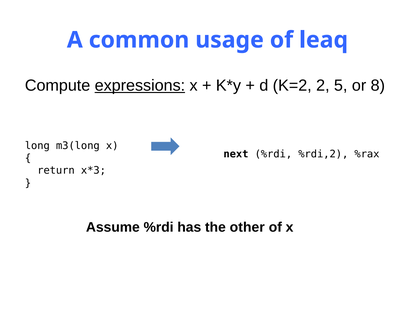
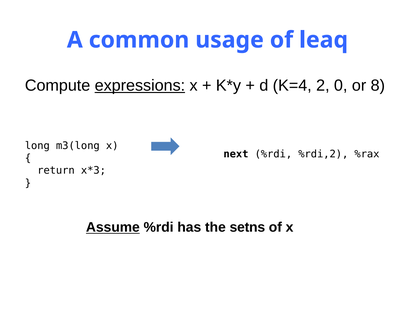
K=2: K=2 -> K=4
5: 5 -> 0
Assume underline: none -> present
other: other -> setns
